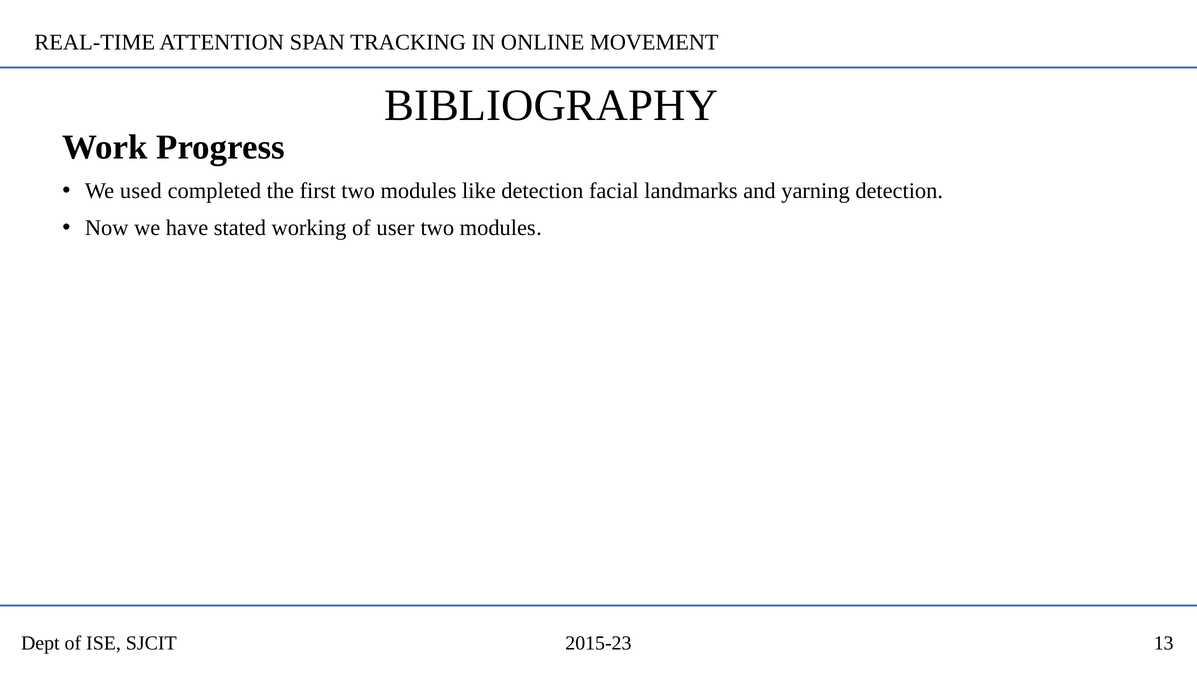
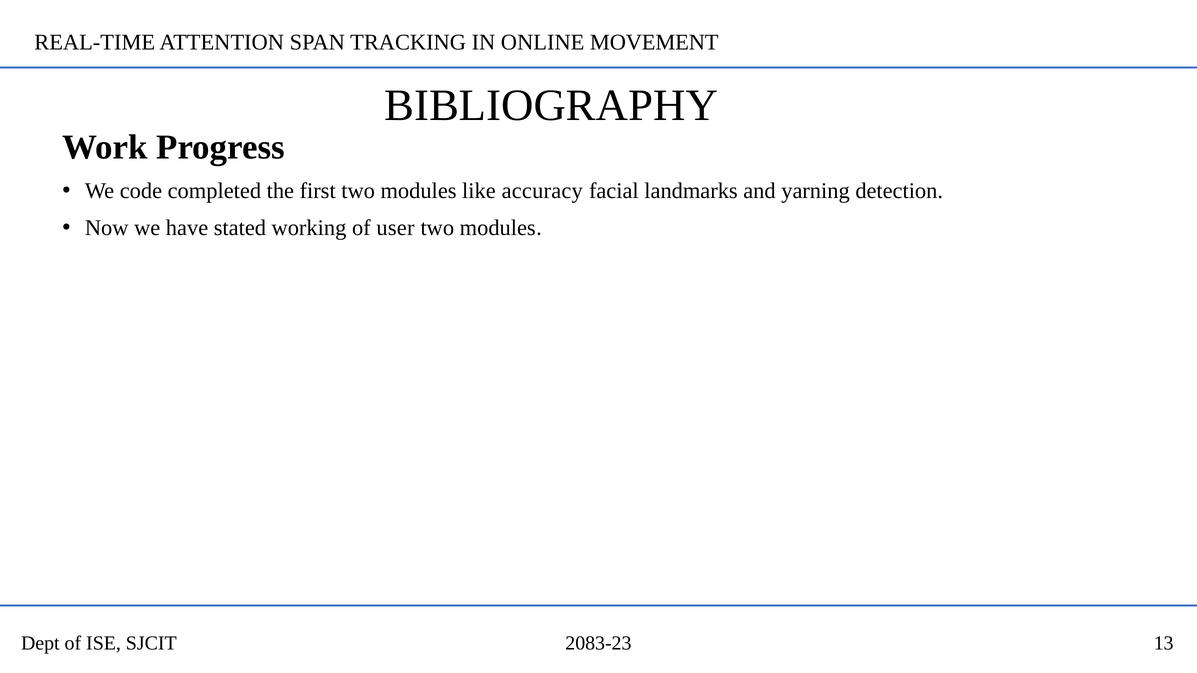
used: used -> code
like detection: detection -> accuracy
2015-23: 2015-23 -> 2083-23
